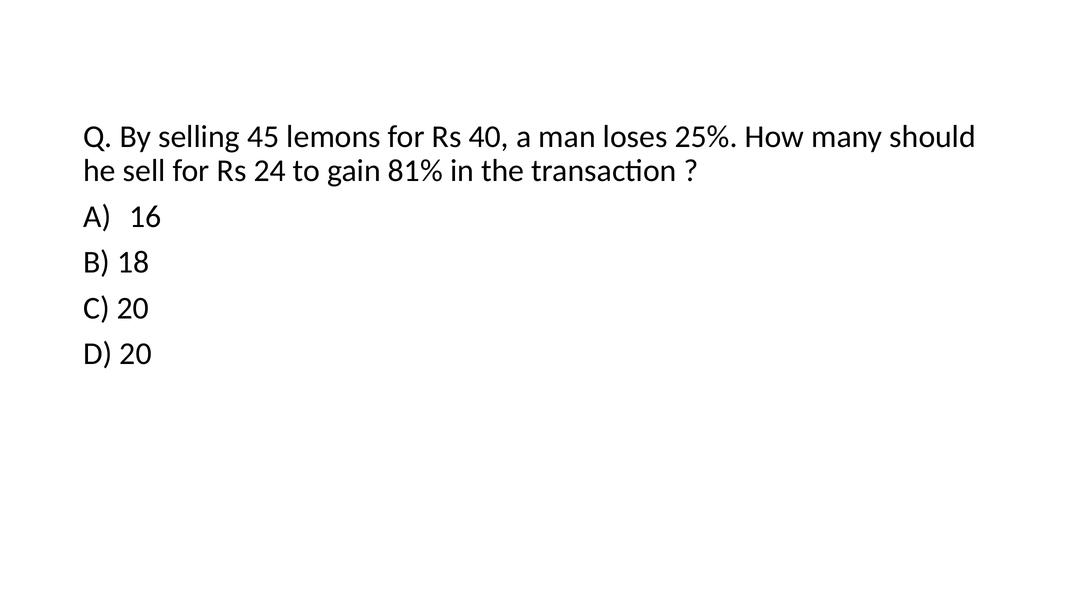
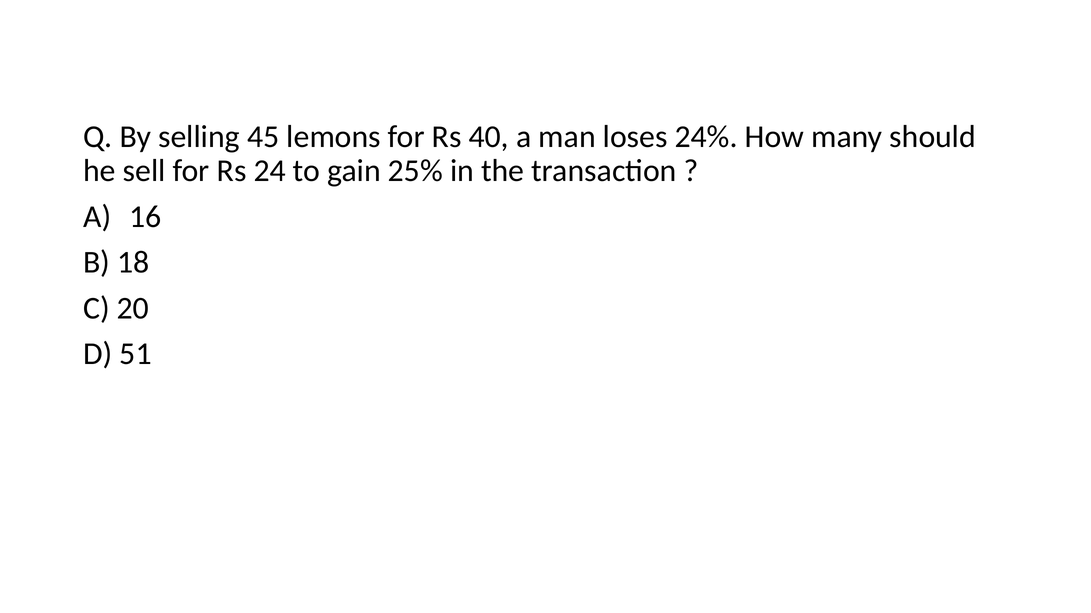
25%: 25% -> 24%
81%: 81% -> 25%
D 20: 20 -> 51
